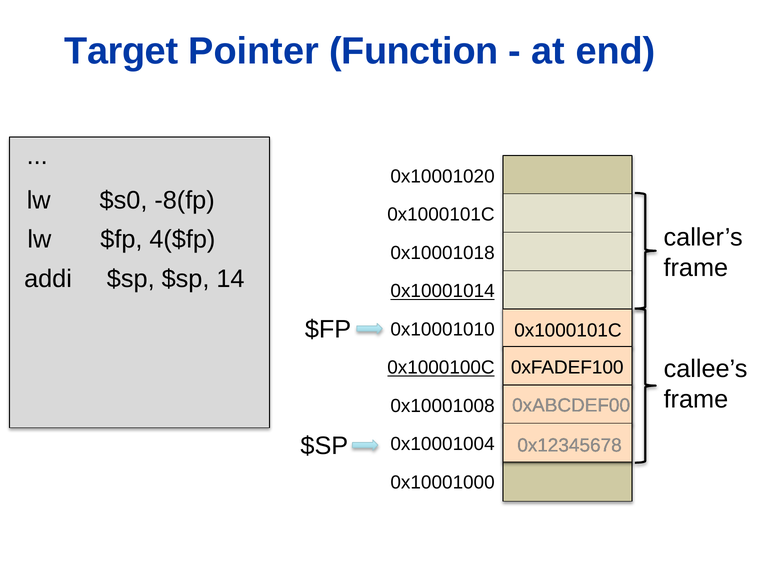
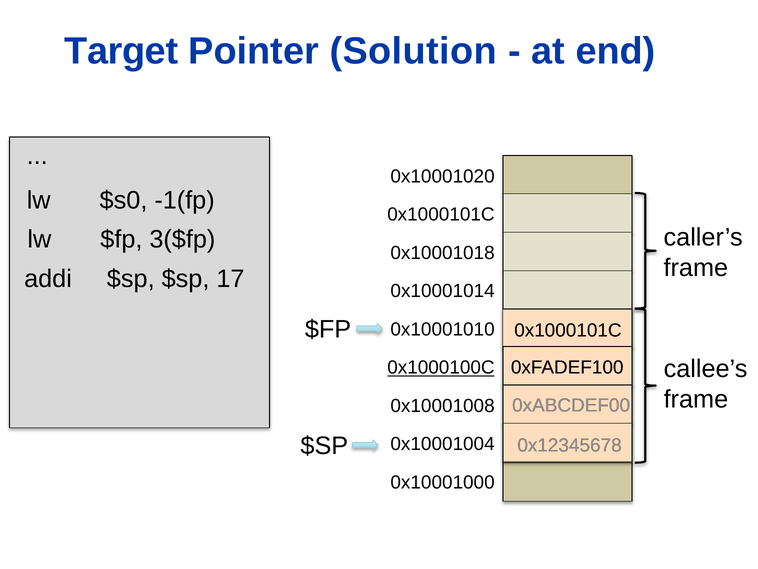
Function: Function -> Solution
-8(fp: -8(fp -> -1(fp
4($fp: 4($fp -> 3($fp
14: 14 -> 17
0x10001014 underline: present -> none
